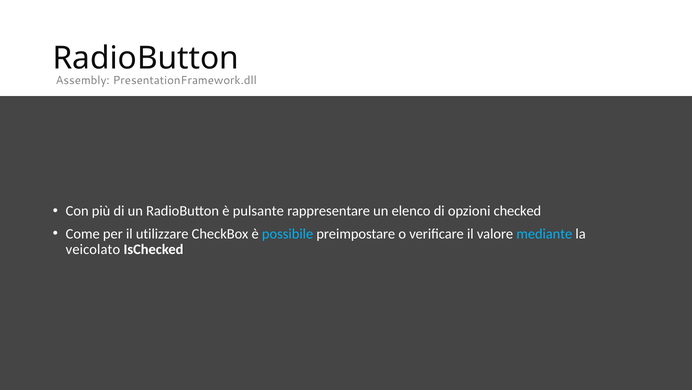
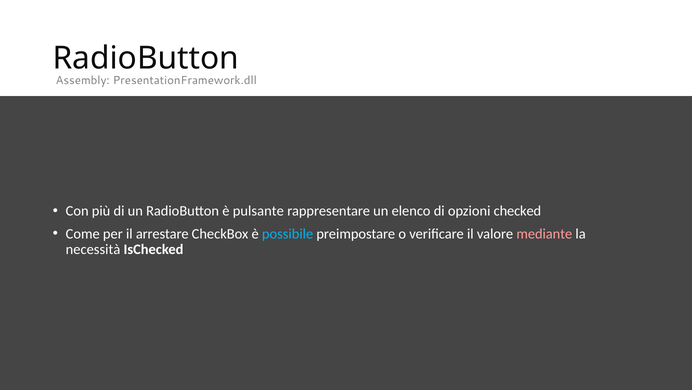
utilizzare: utilizzare -> arrestare
mediante colour: light blue -> pink
veicolato: veicolato -> necessità
